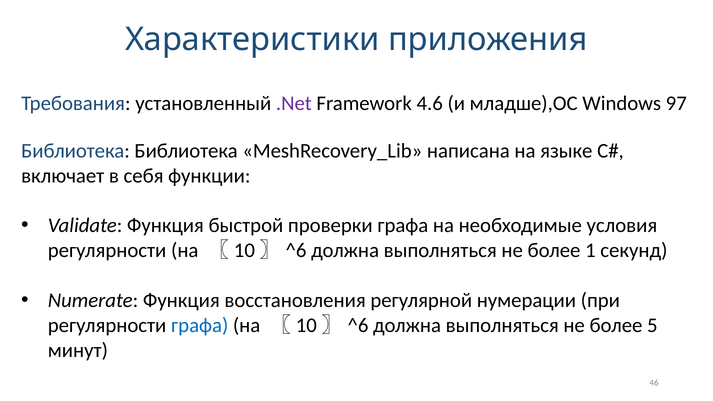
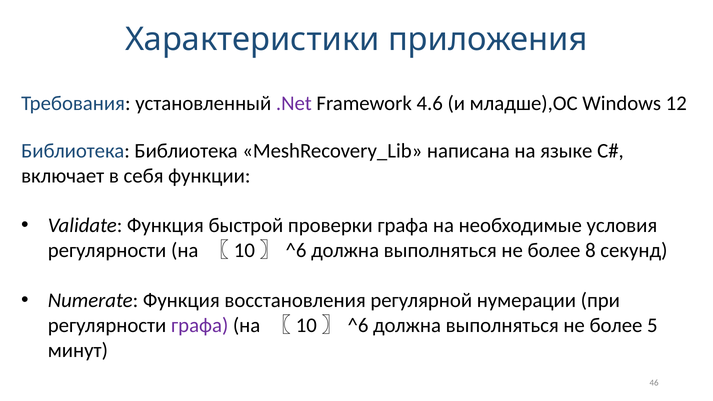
97: 97 -> 12
1: 1 -> 8
графа at (200, 326) colour: blue -> purple
